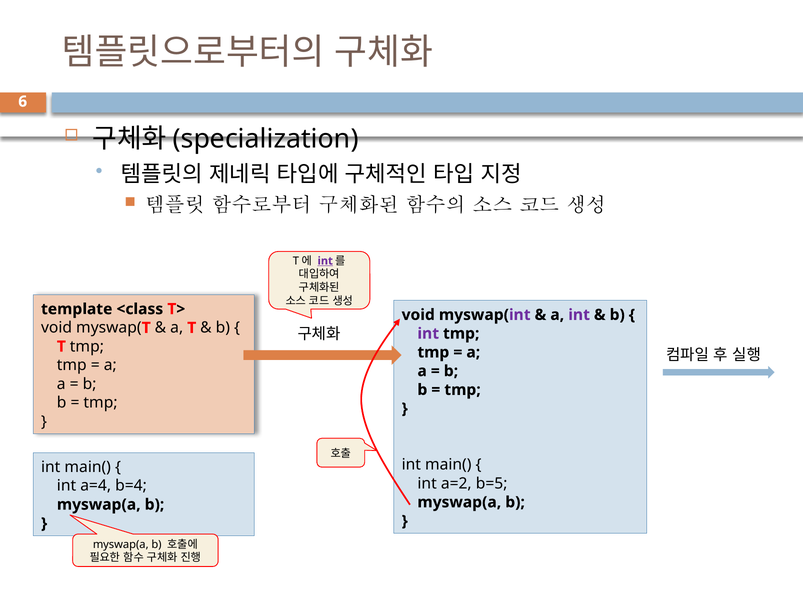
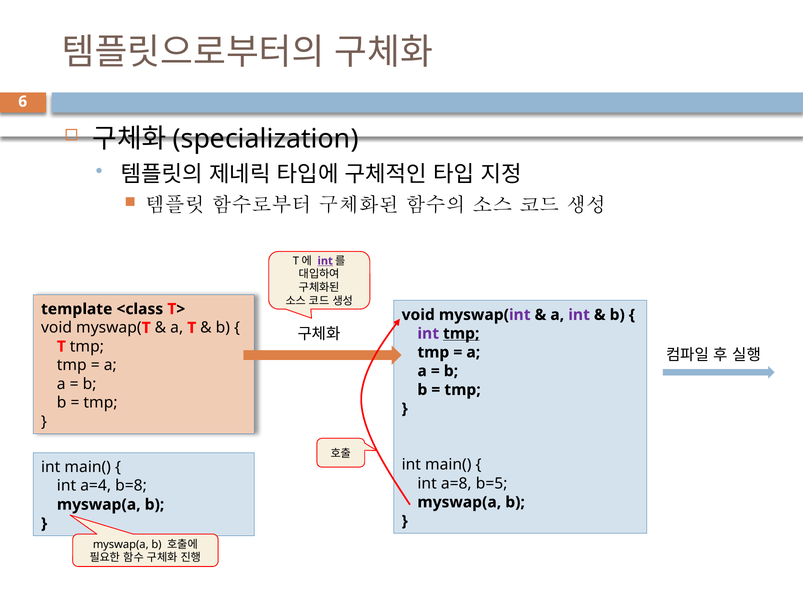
tmp at (461, 334) underline: none -> present
a=2: a=2 -> a=8
b=4: b=4 -> b=8
